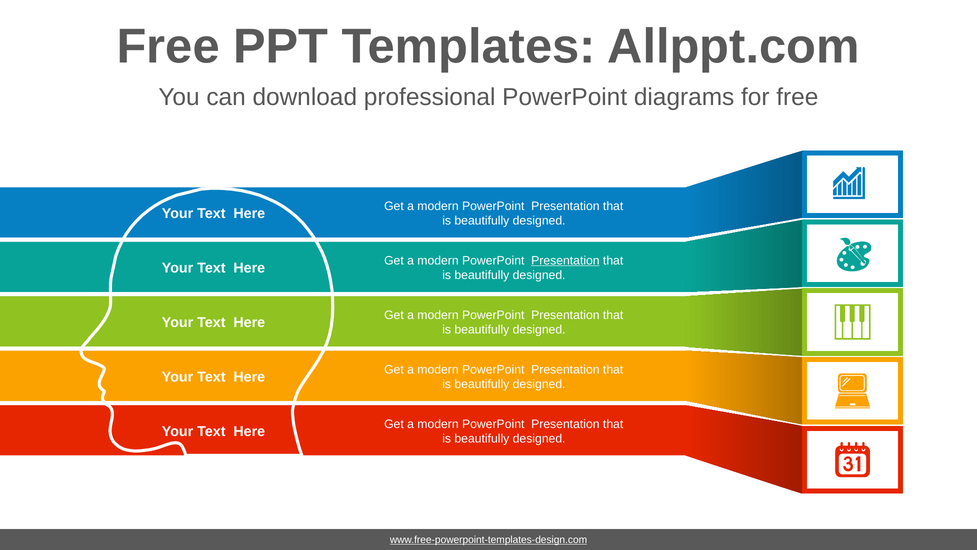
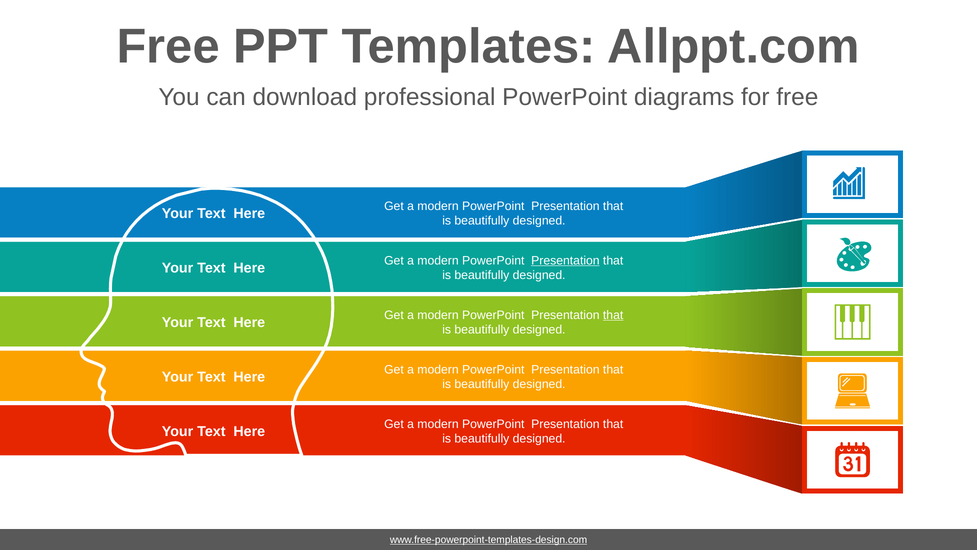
that at (613, 315) underline: none -> present
